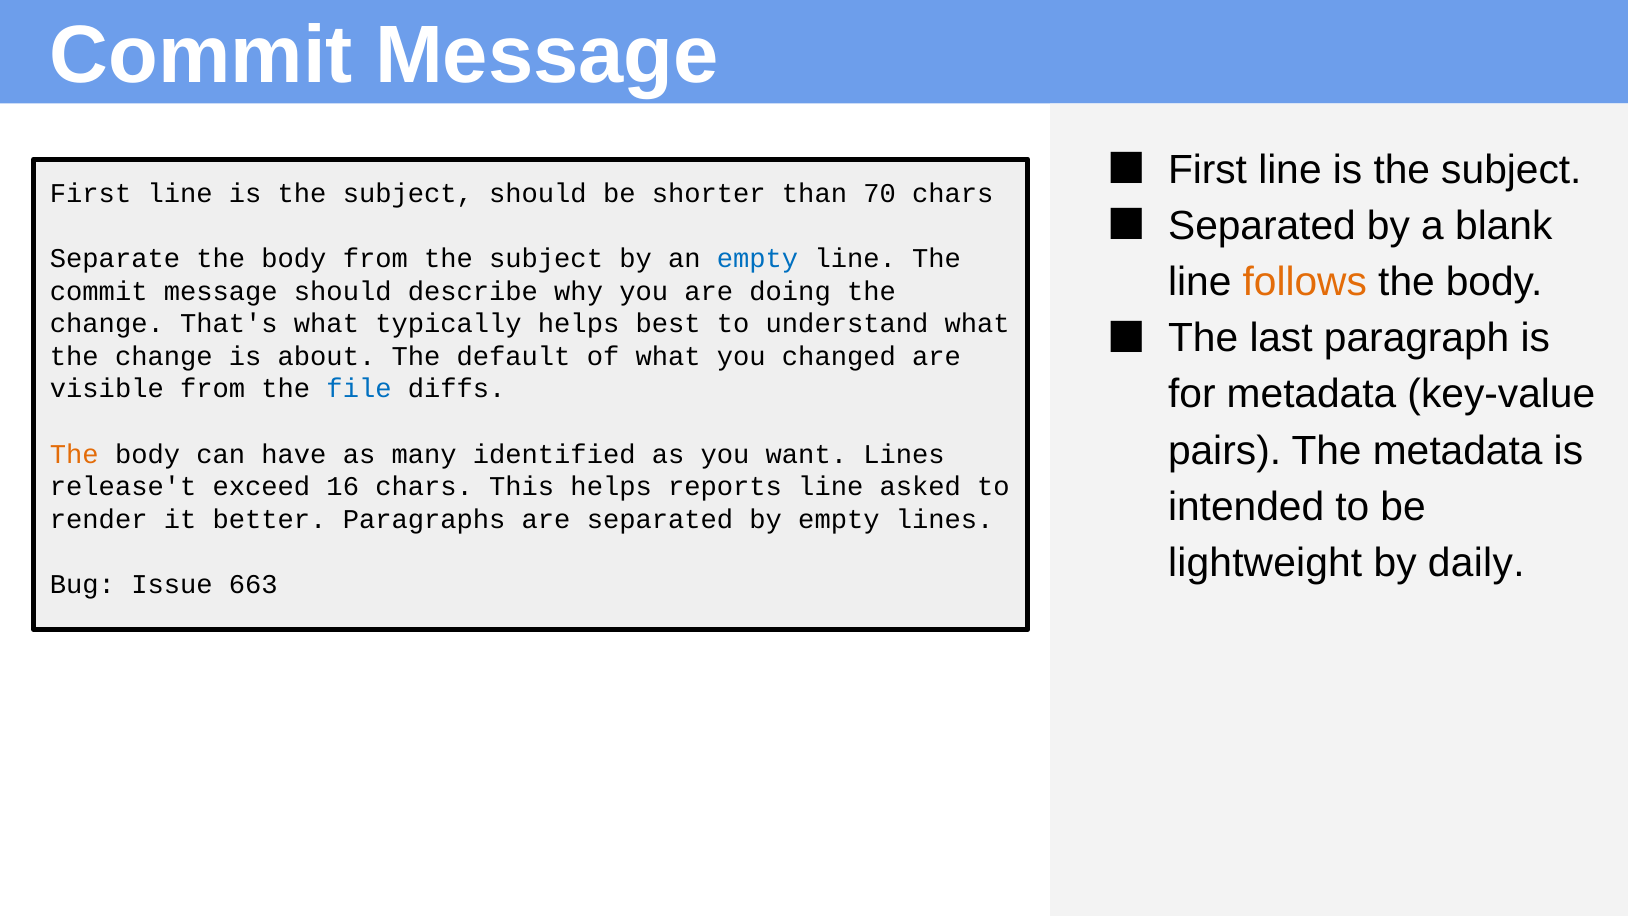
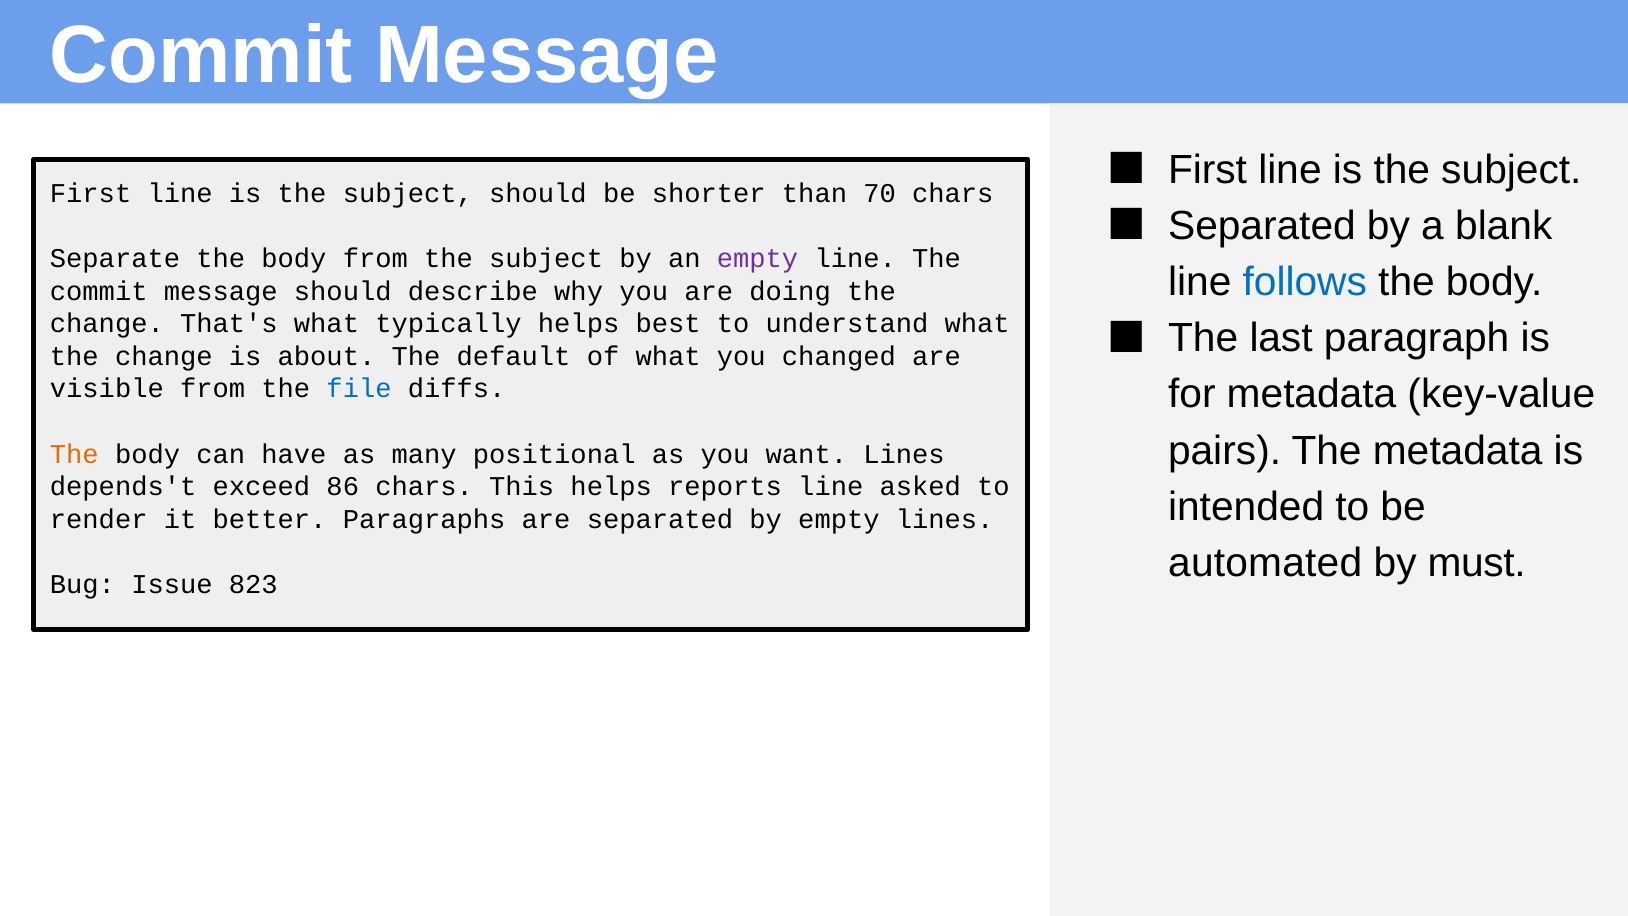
empty at (758, 259) colour: blue -> purple
follows colour: orange -> blue
identified: identified -> positional
release't: release't -> depends't
16: 16 -> 86
lightweight: lightweight -> automated
daily: daily -> must
663: 663 -> 823
